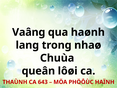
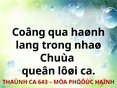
Vaâng: Vaâng -> Coâng
